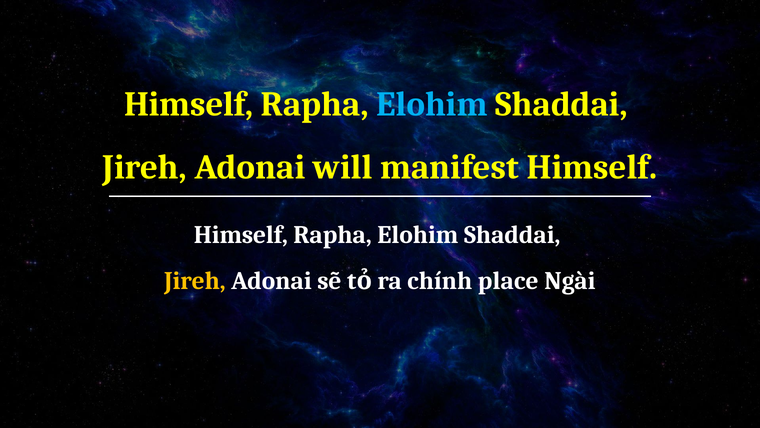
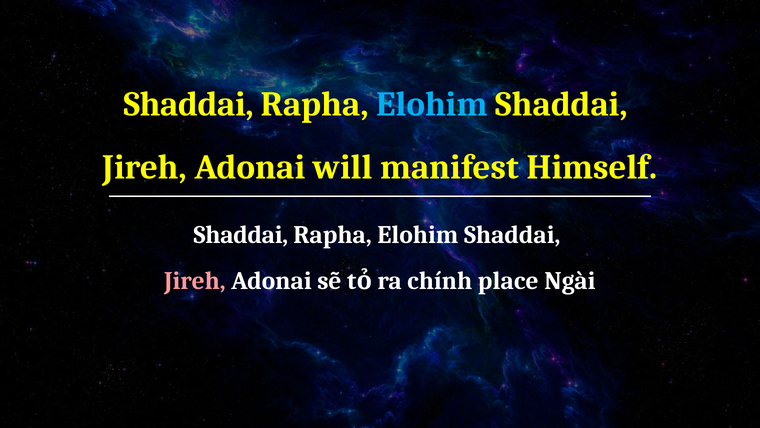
Himself at (189, 104): Himself -> Shaddai
Himself at (241, 235): Himself -> Shaddai
Jireh at (195, 280) colour: yellow -> pink
